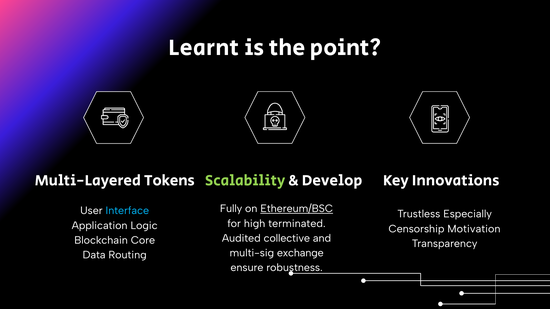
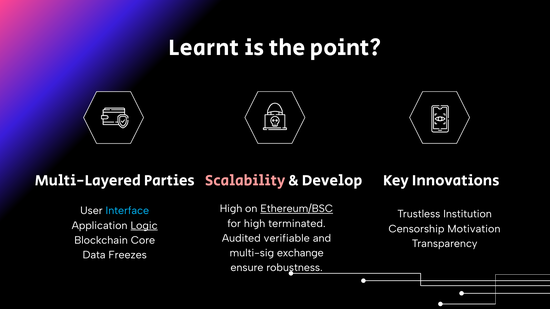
Tokens: Tokens -> Parties
Scalability colour: light green -> pink
Fully at (231, 209): Fully -> High
Especially: Especially -> Institution
Logic underline: none -> present
collective: collective -> verifiable
Routing: Routing -> Freezes
